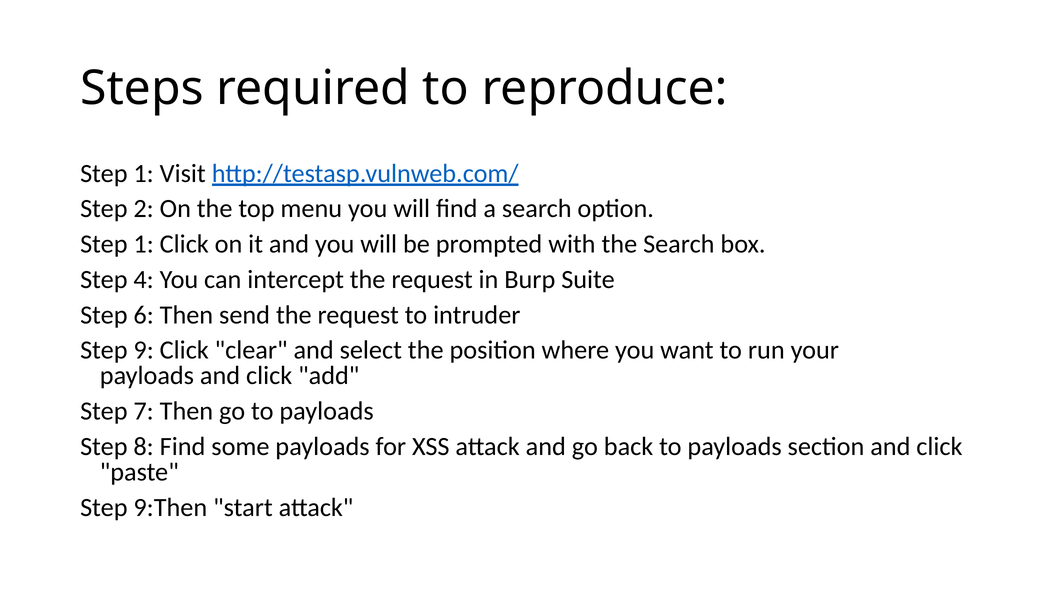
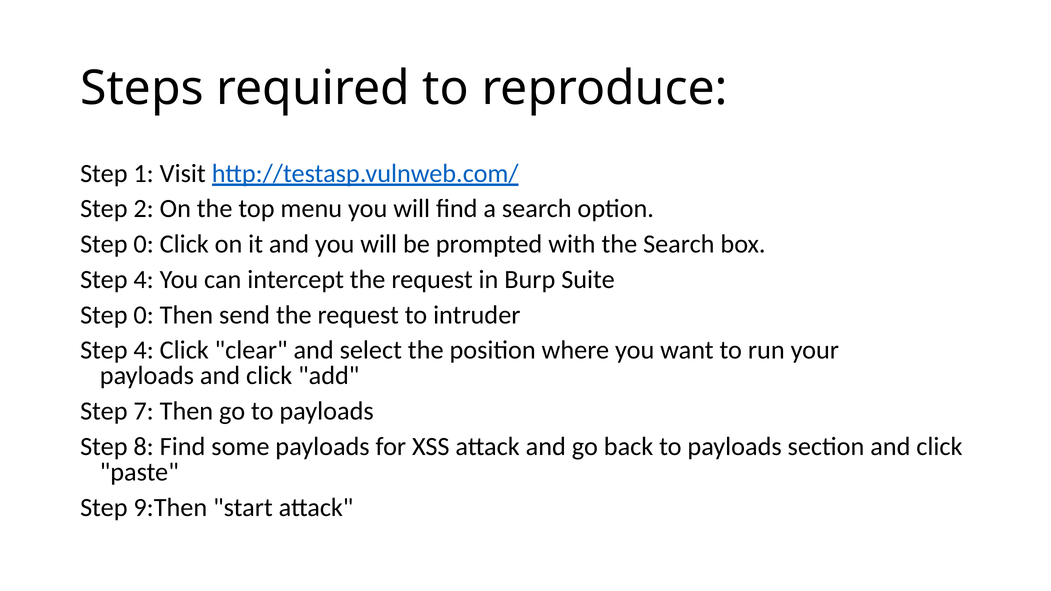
1 at (144, 244): 1 -> 0
6 at (144, 315): 6 -> 0
9 at (144, 350): 9 -> 4
